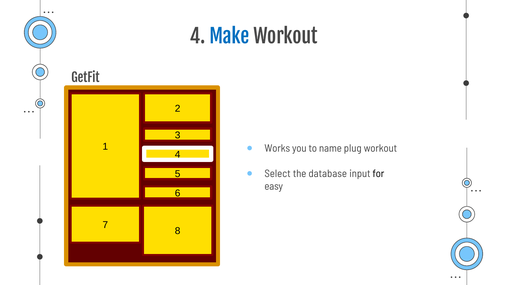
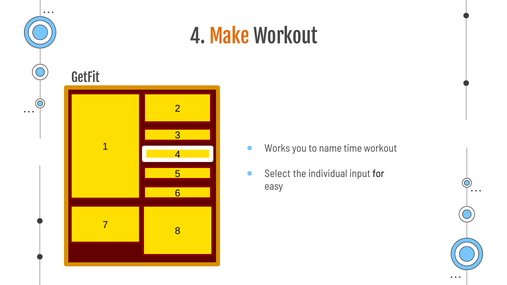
Make colour: blue -> orange
plug: plug -> time
database: database -> individual
